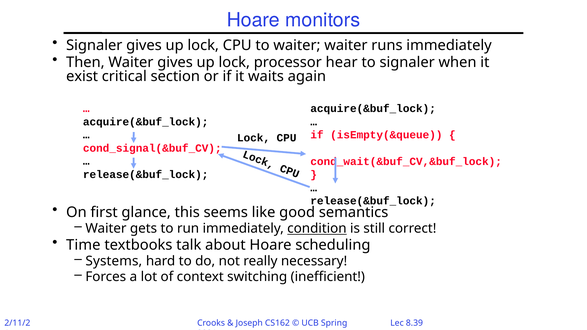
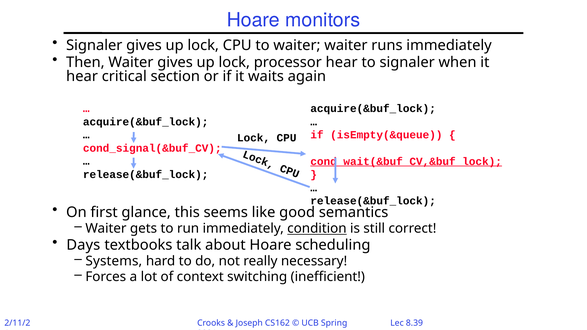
exist at (82, 76): exist -> hear
cond_wait(&buf_CV,&buf_lock underline: none -> present
Time: Time -> Days
